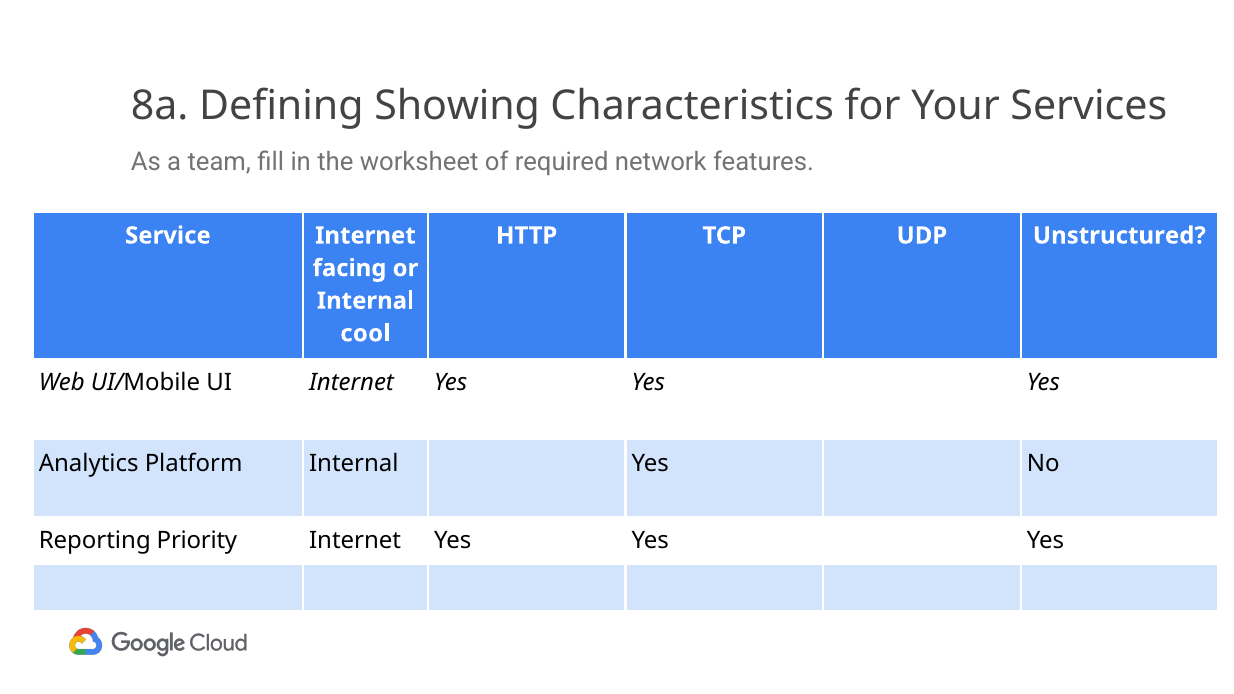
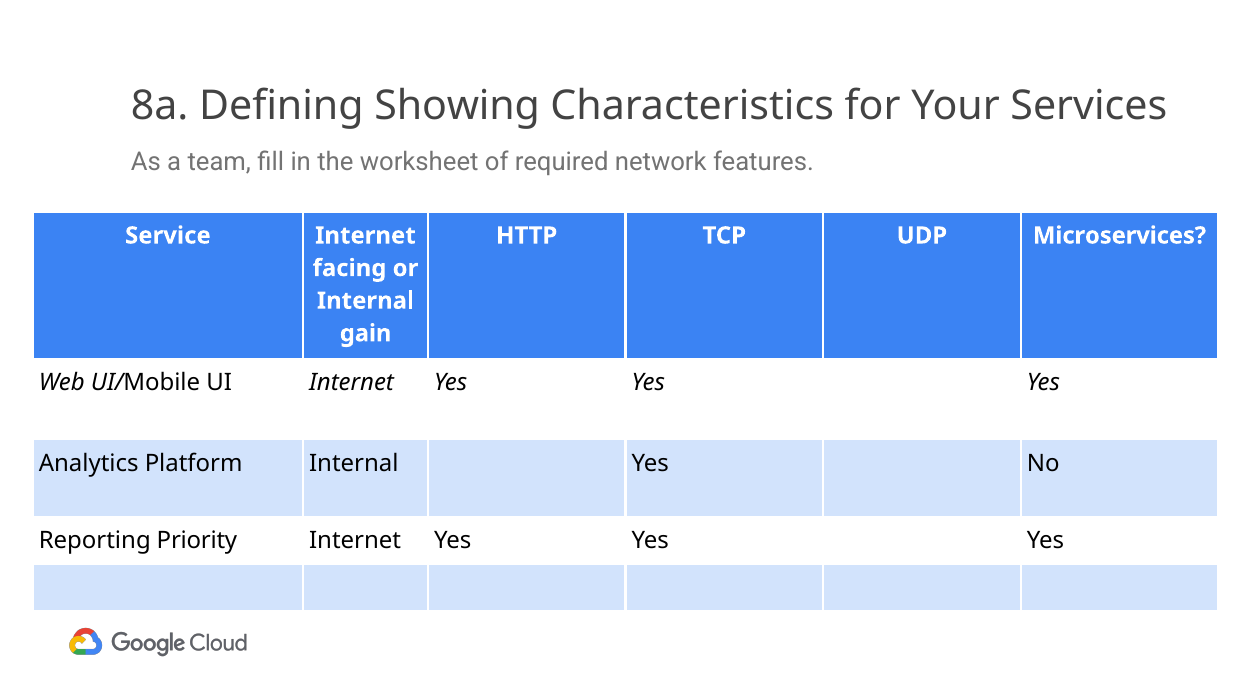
Unstructured: Unstructured -> Microservices
cool: cool -> gain
